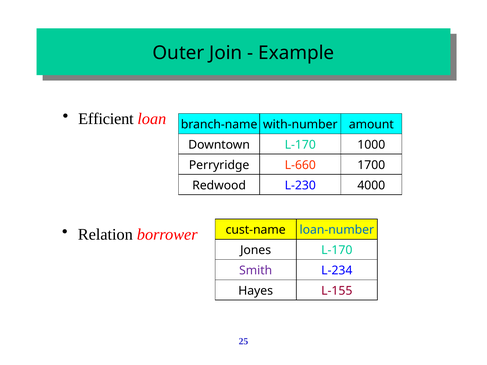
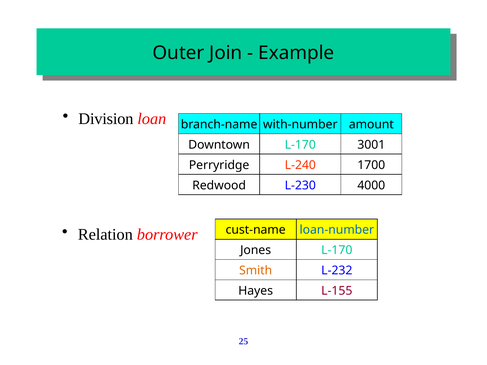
Efficient: Efficient -> Division
1000: 1000 -> 3001
L-660: L-660 -> L-240
Smith colour: purple -> orange
L-234: L-234 -> L-232
